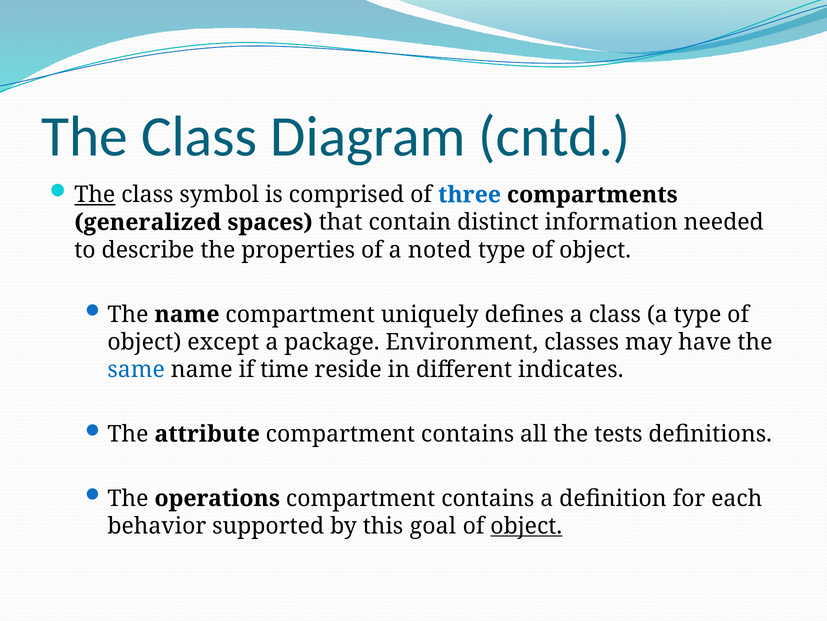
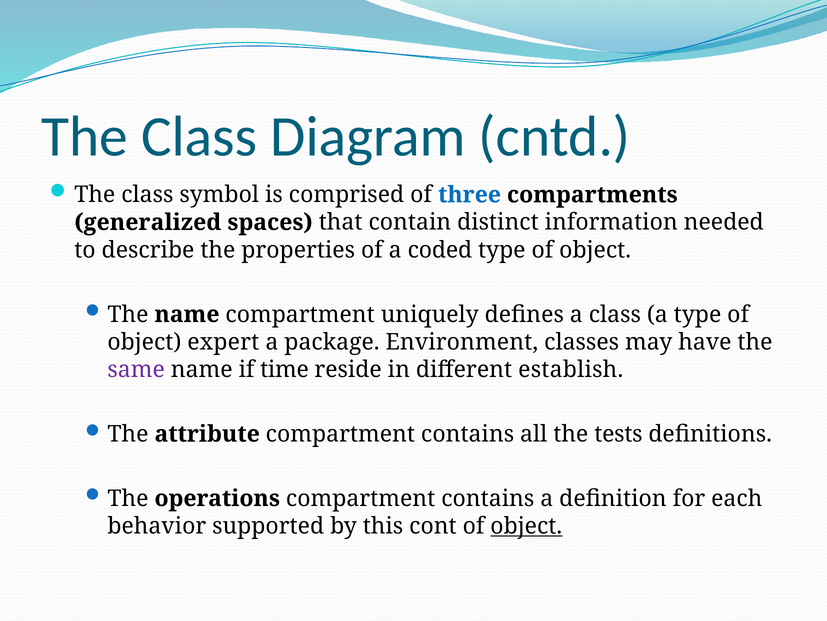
The at (95, 195) underline: present -> none
noted: noted -> coded
except: except -> expert
same colour: blue -> purple
indicates: indicates -> establish
goal: goal -> cont
